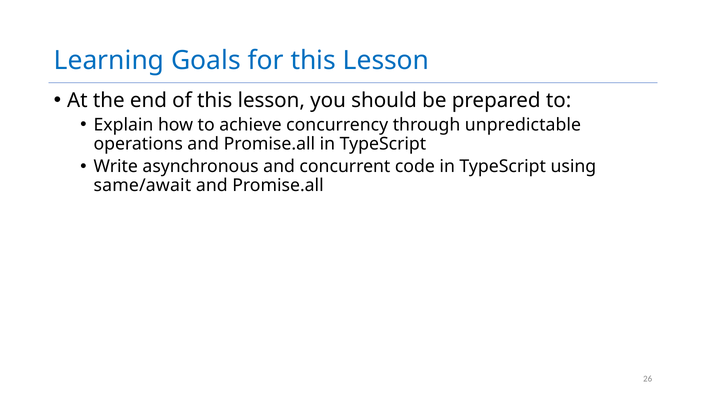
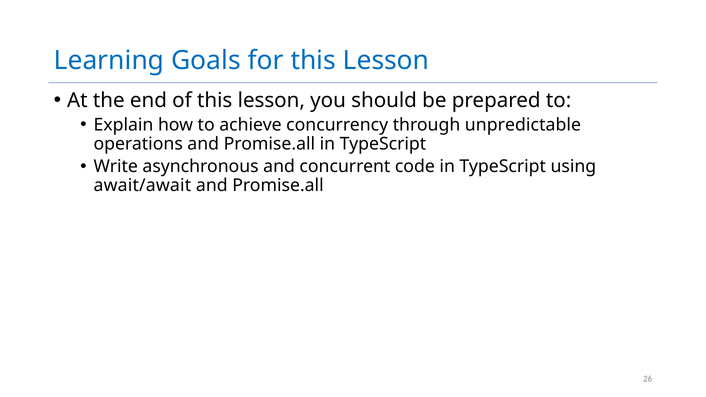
same/await: same/await -> await/await
